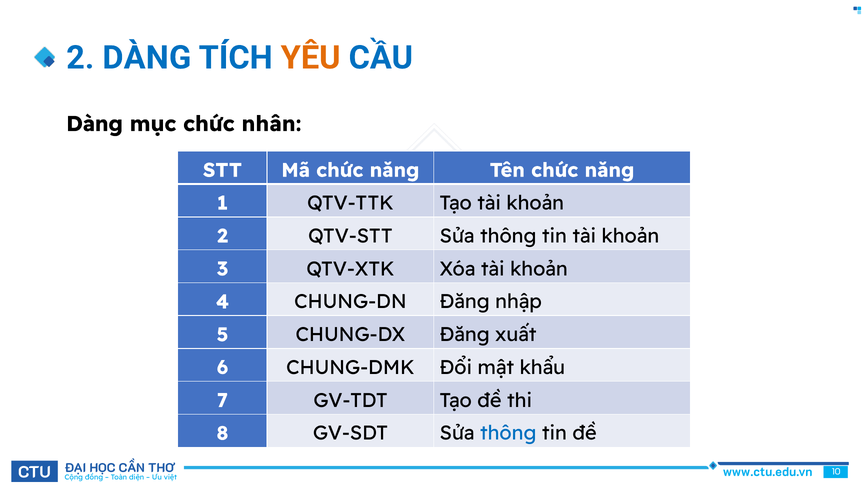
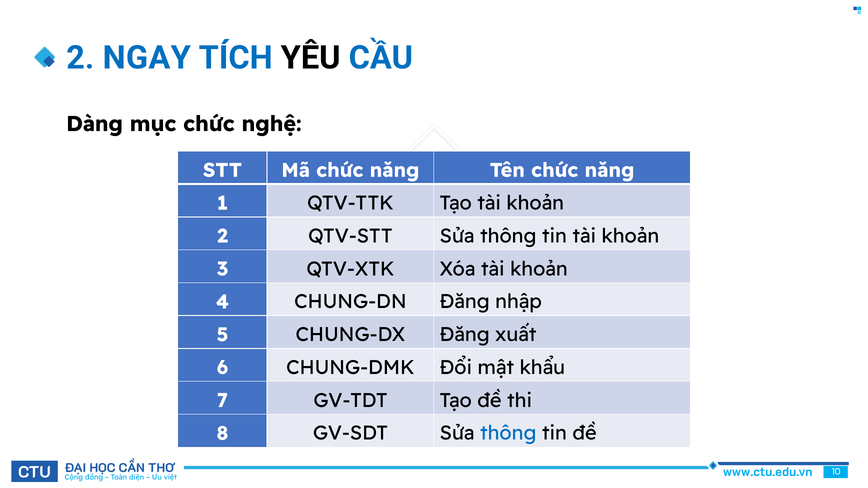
2 DÀNG: DÀNG -> NGAY
YÊU colour: orange -> black
nhân: nhân -> nghệ
